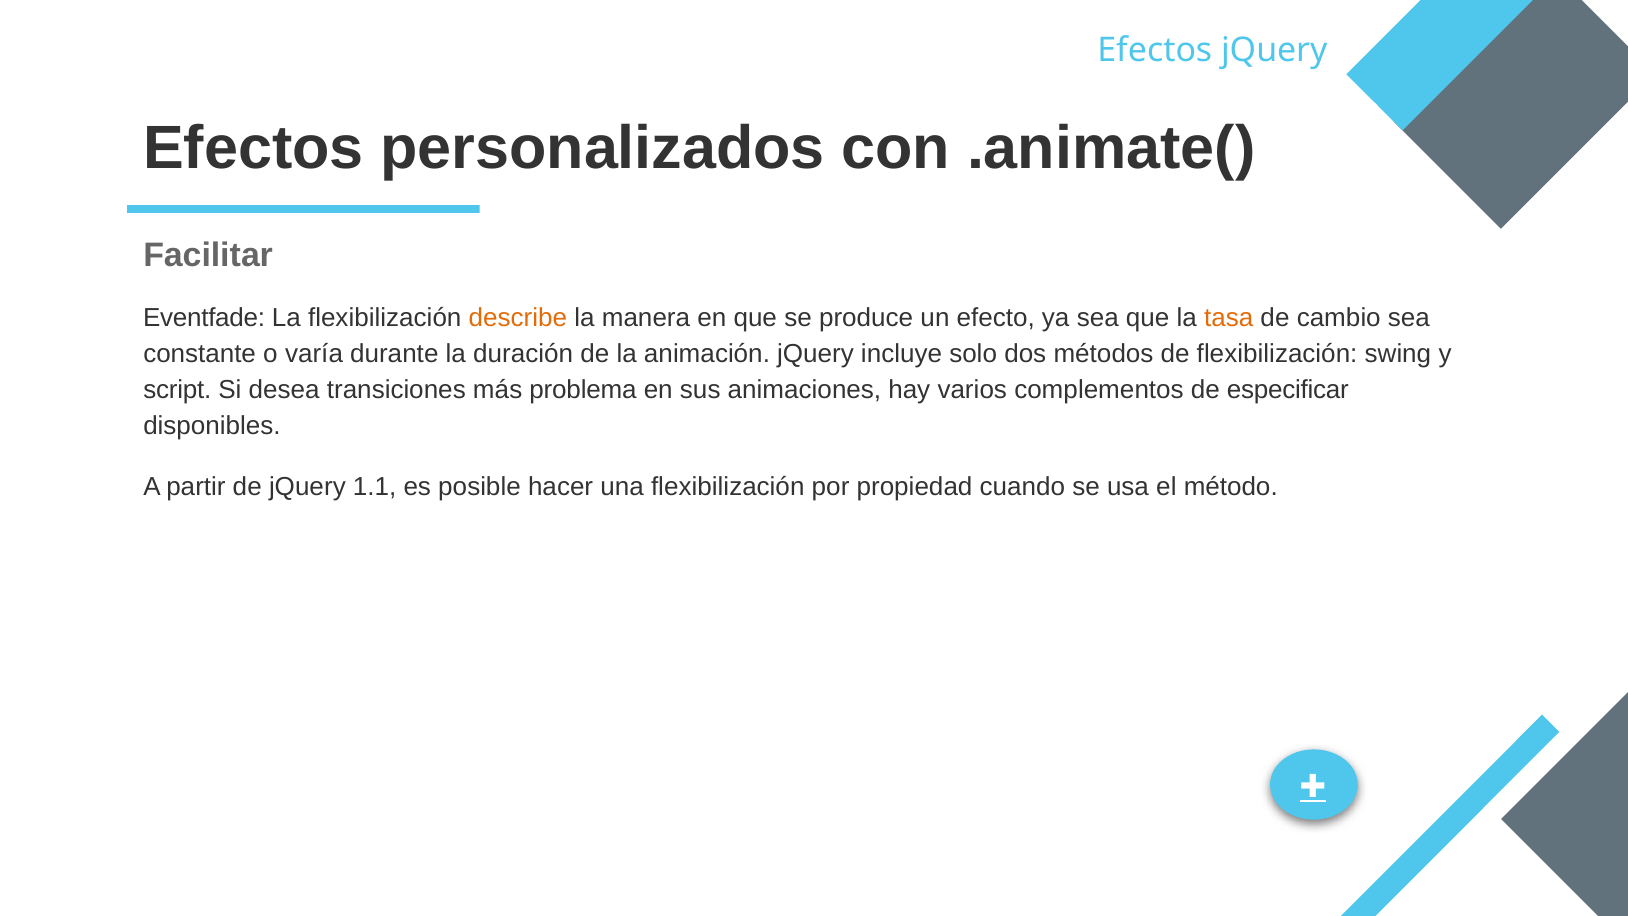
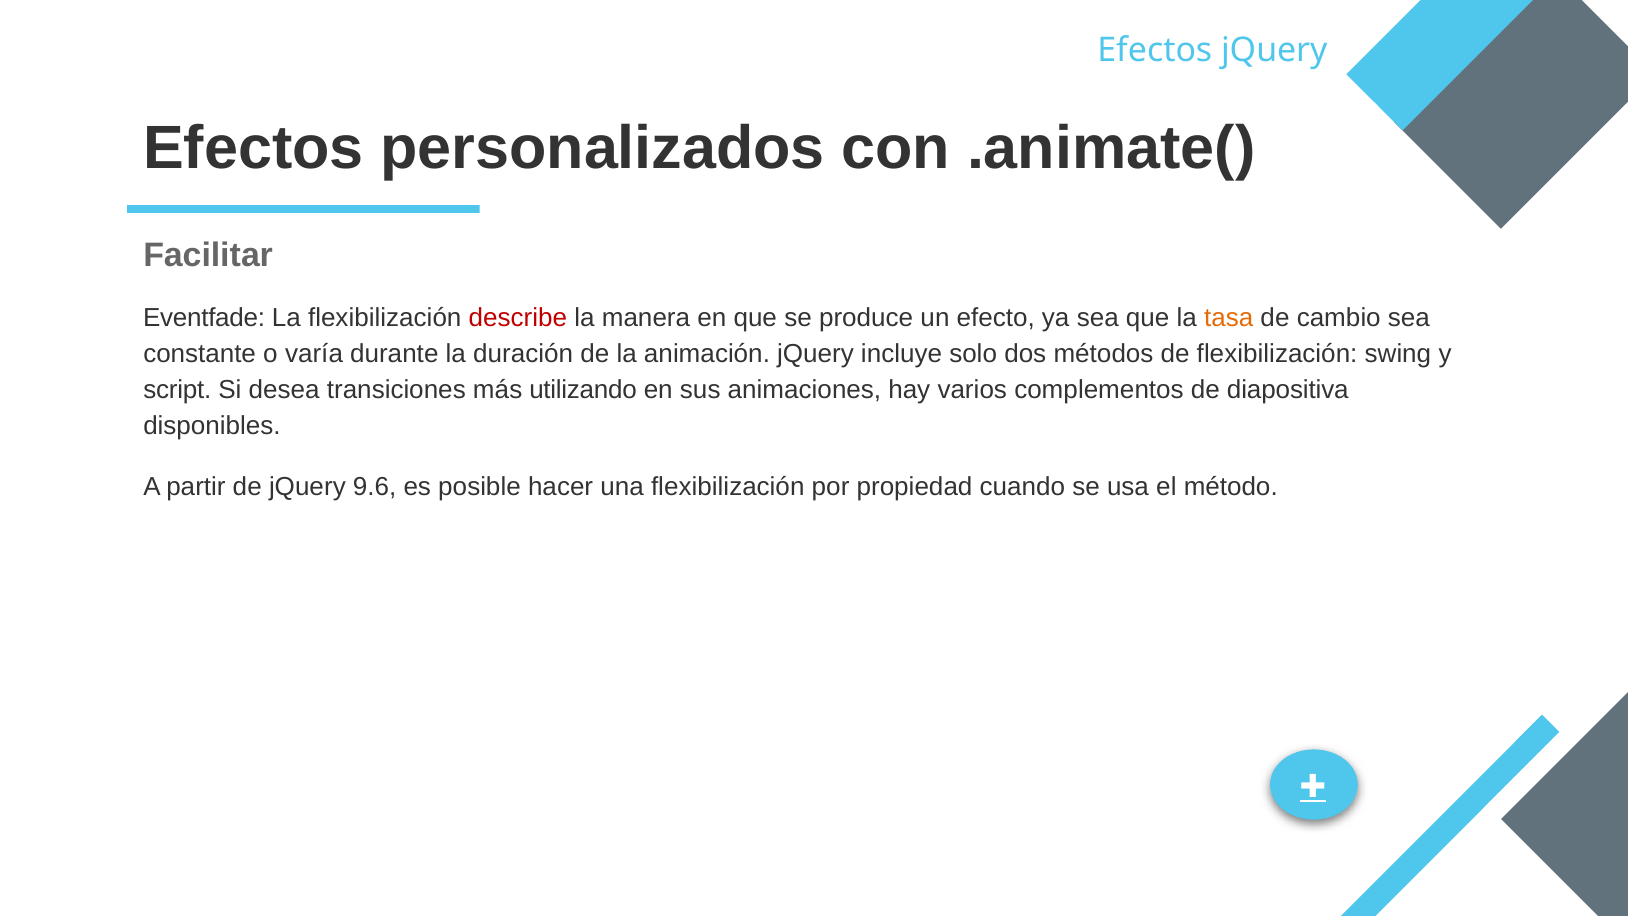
describe colour: orange -> red
problema: problema -> utilizando
especificar: especificar -> diapositiva
1.1: 1.1 -> 9.6
